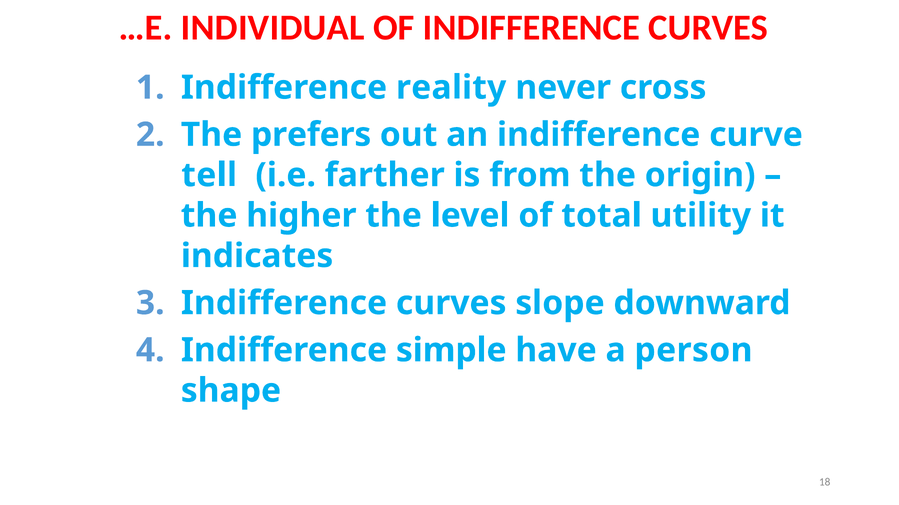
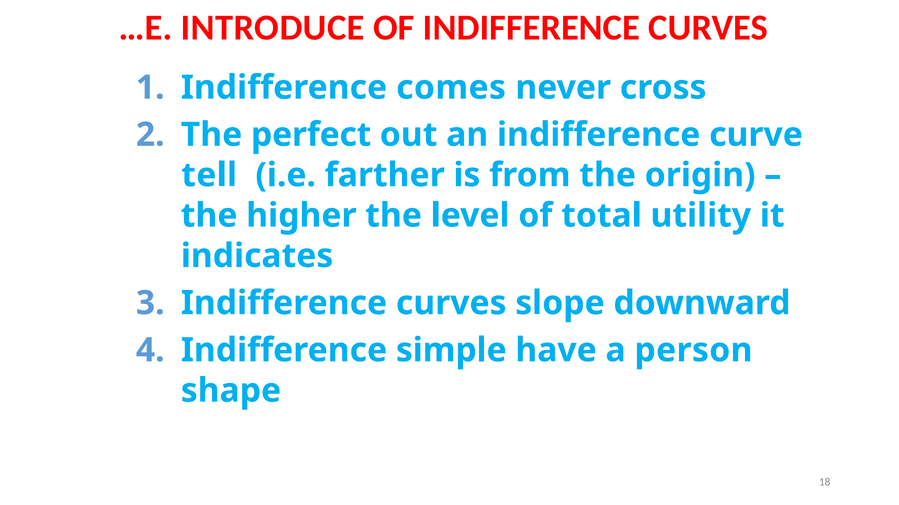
INDIVIDUAL: INDIVIDUAL -> INTRODUCE
reality: reality -> comes
prefers: prefers -> perfect
